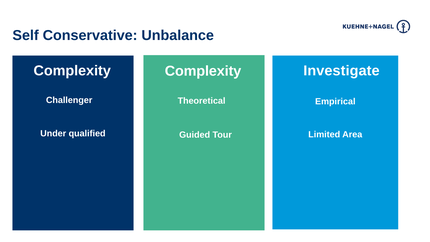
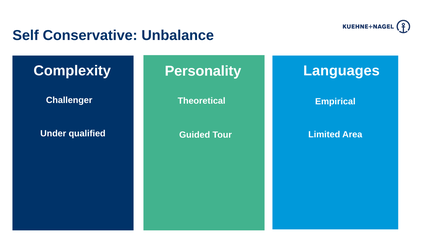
Investigate: Investigate -> Languages
Complexity at (203, 71): Complexity -> Personality
